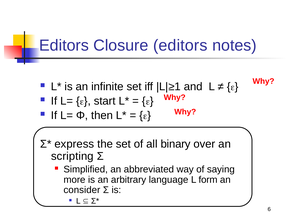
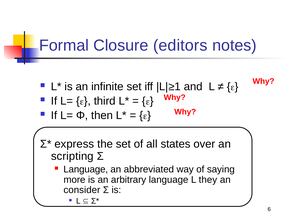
Editors at (64, 46): Editors -> Formal
start: start -> third
binary: binary -> states
Simplified at (86, 169): Simplified -> Language
form: form -> they
